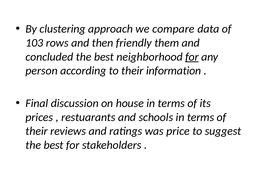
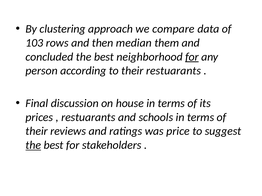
friendly: friendly -> median
their information: information -> restuarants
the at (33, 145) underline: none -> present
